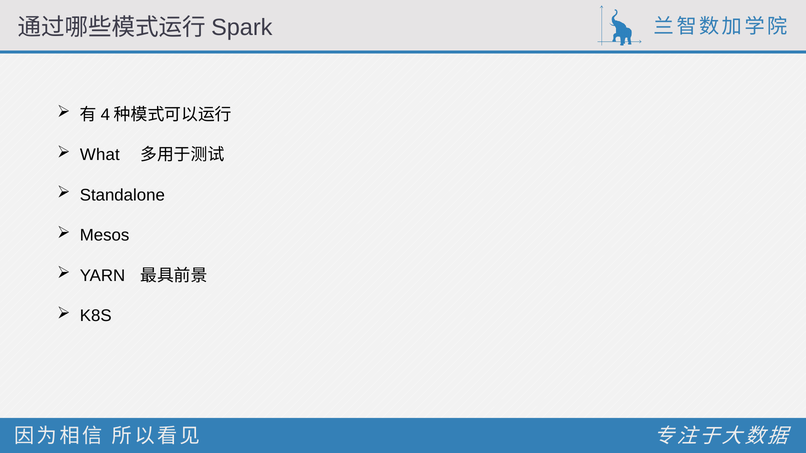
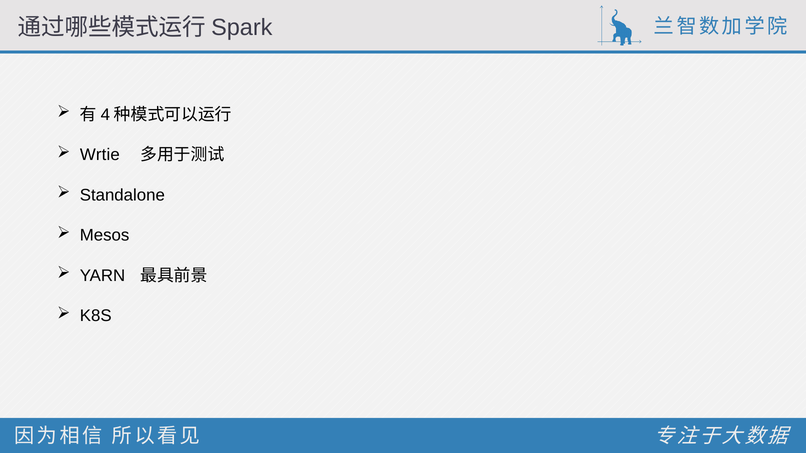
What: What -> Wrtie
